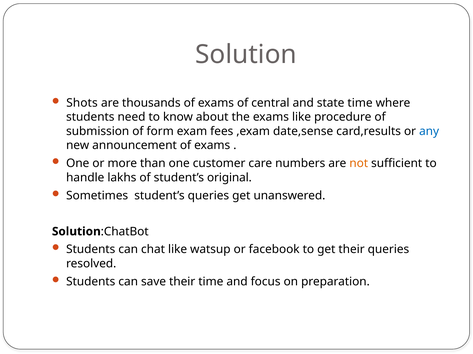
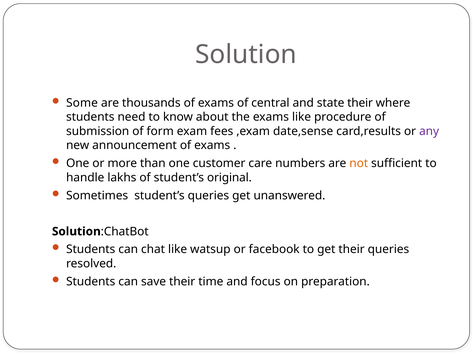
Shots: Shots -> Some
state time: time -> their
any colour: blue -> purple
